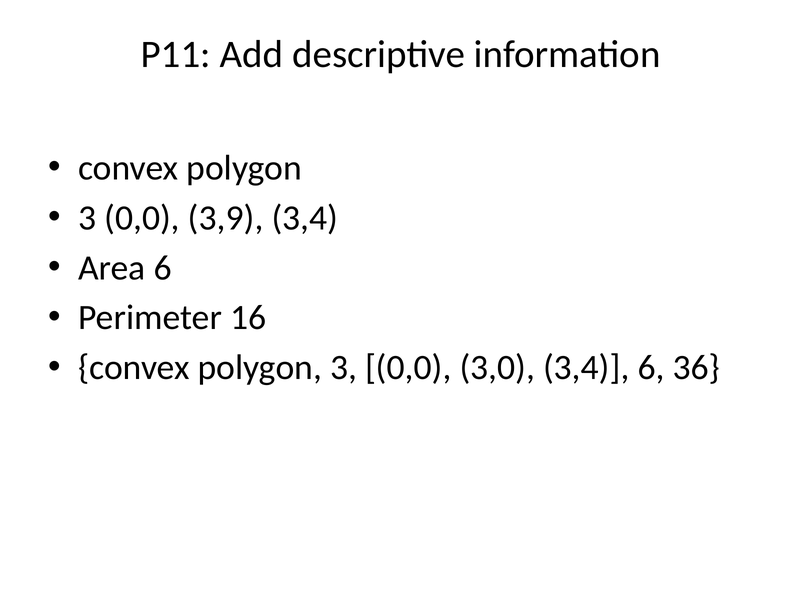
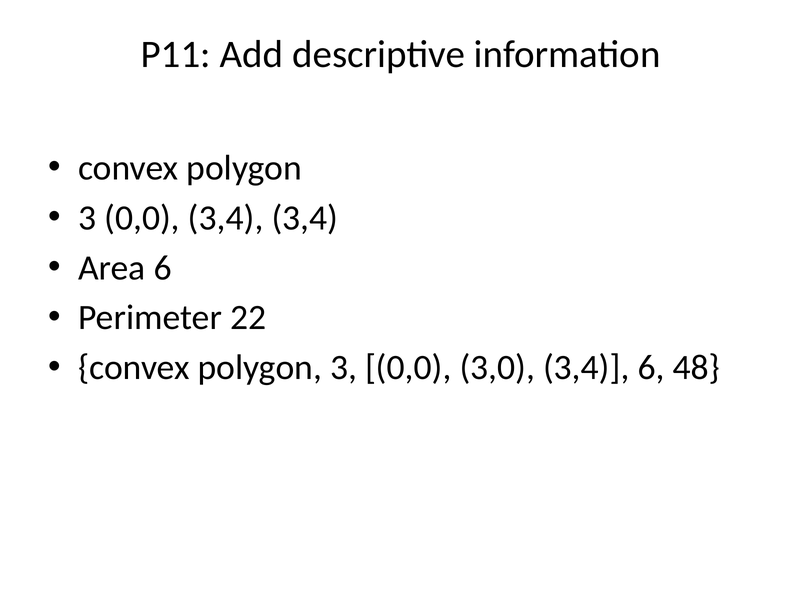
0,0 3,9: 3,9 -> 3,4
16: 16 -> 22
36: 36 -> 48
